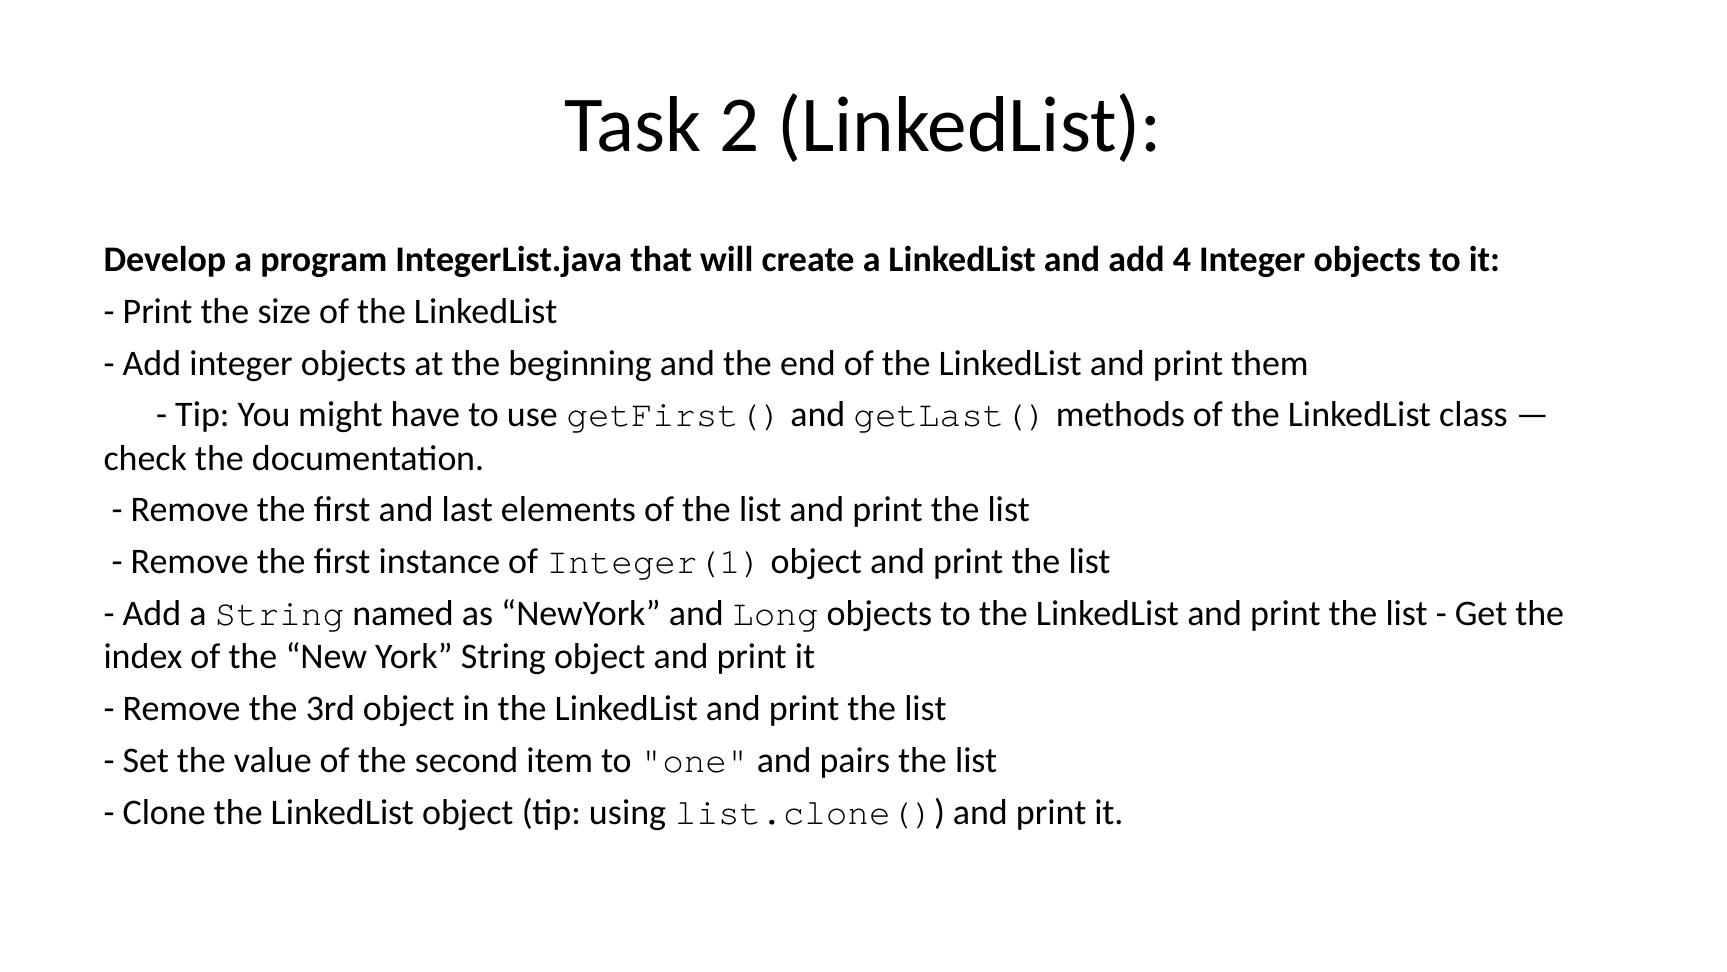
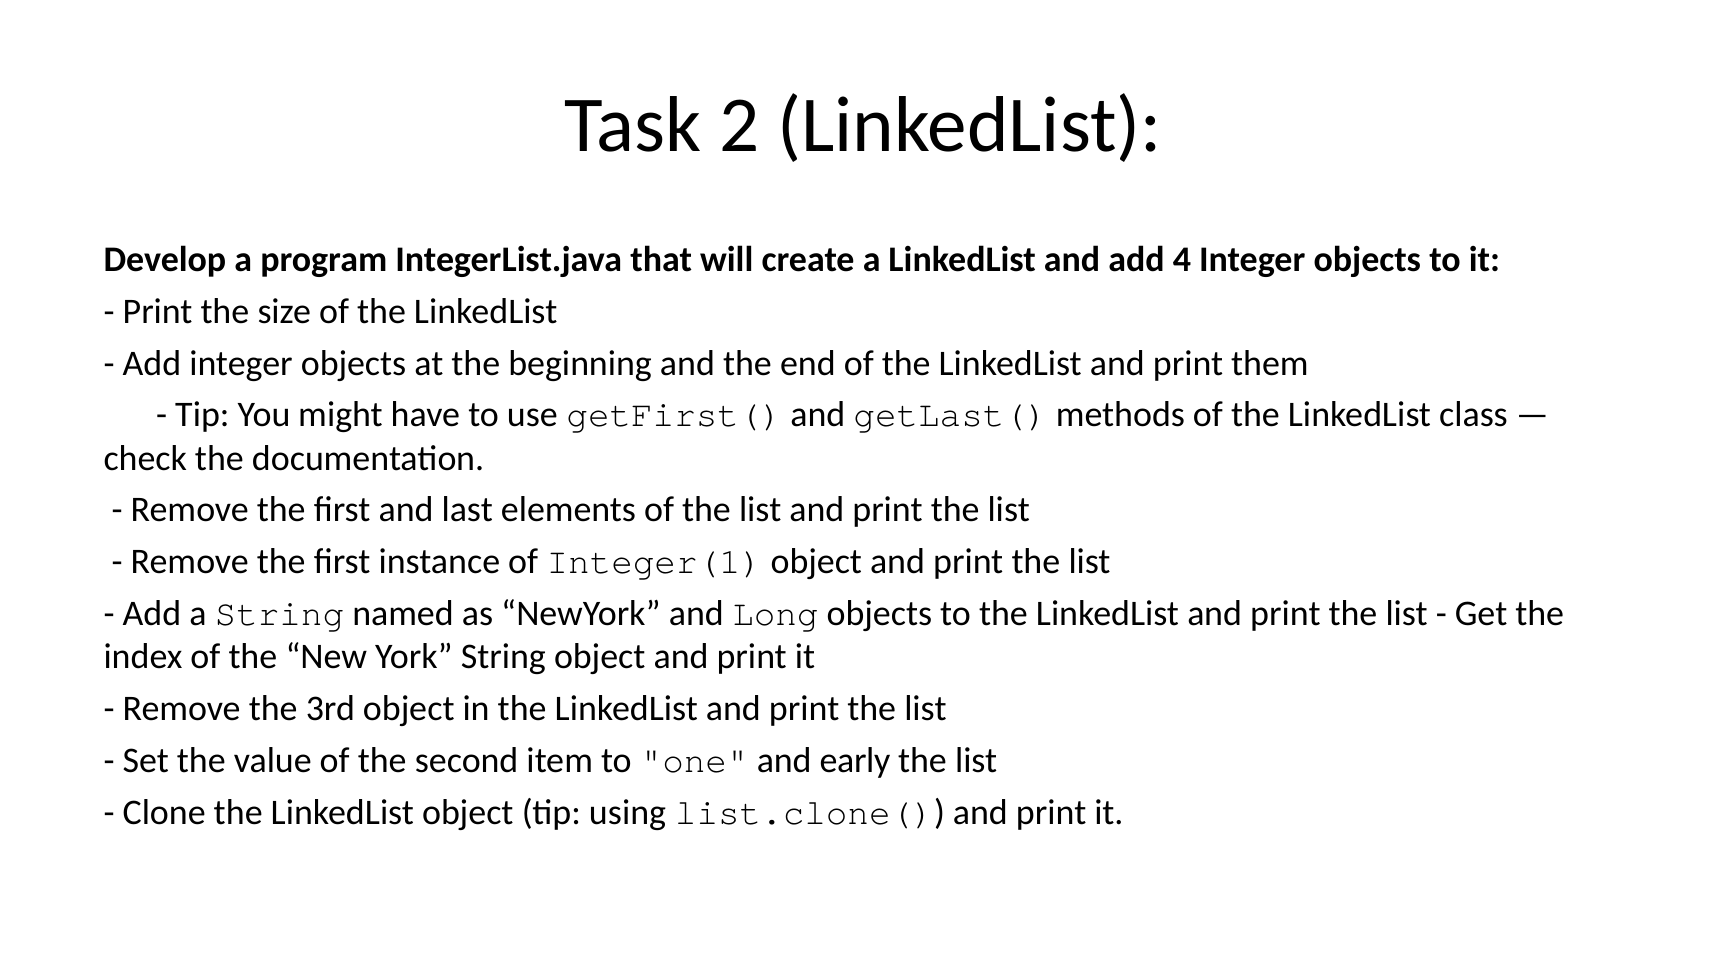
pairs: pairs -> early
